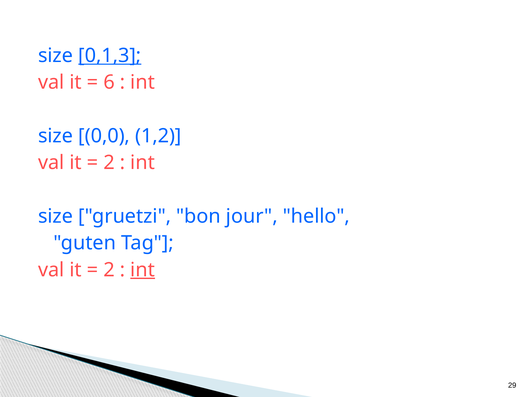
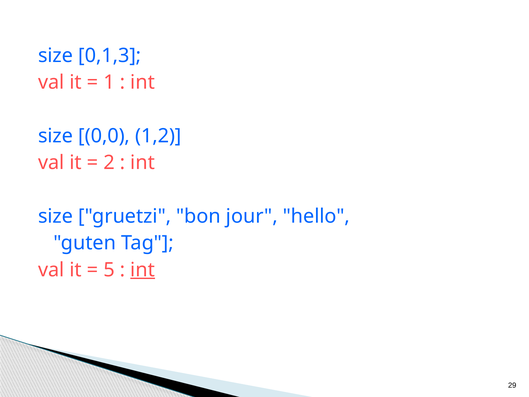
0,1,3 underline: present -> none
6: 6 -> 1
2 at (109, 270): 2 -> 5
